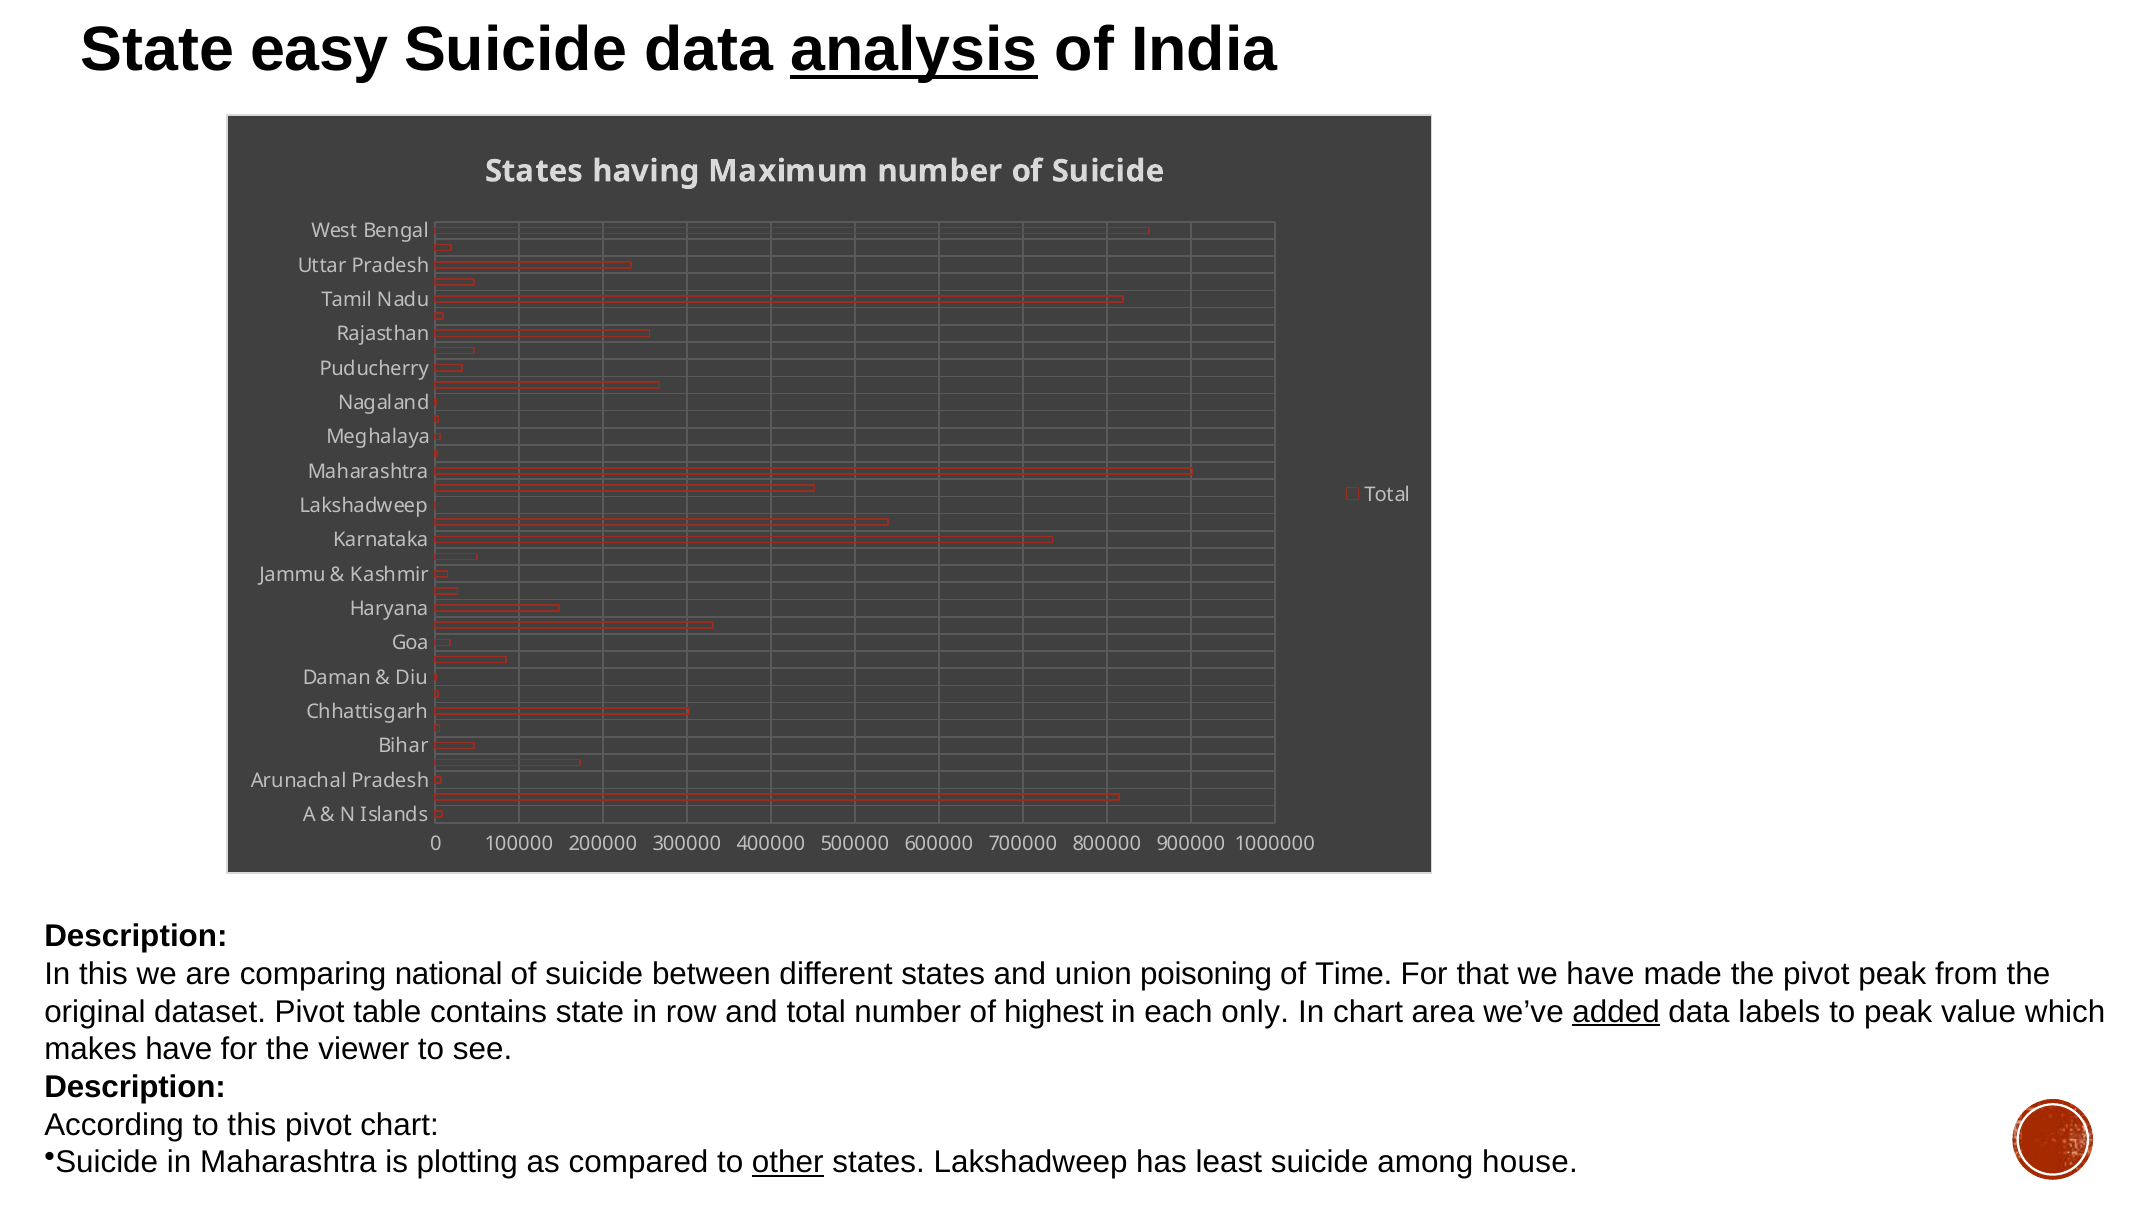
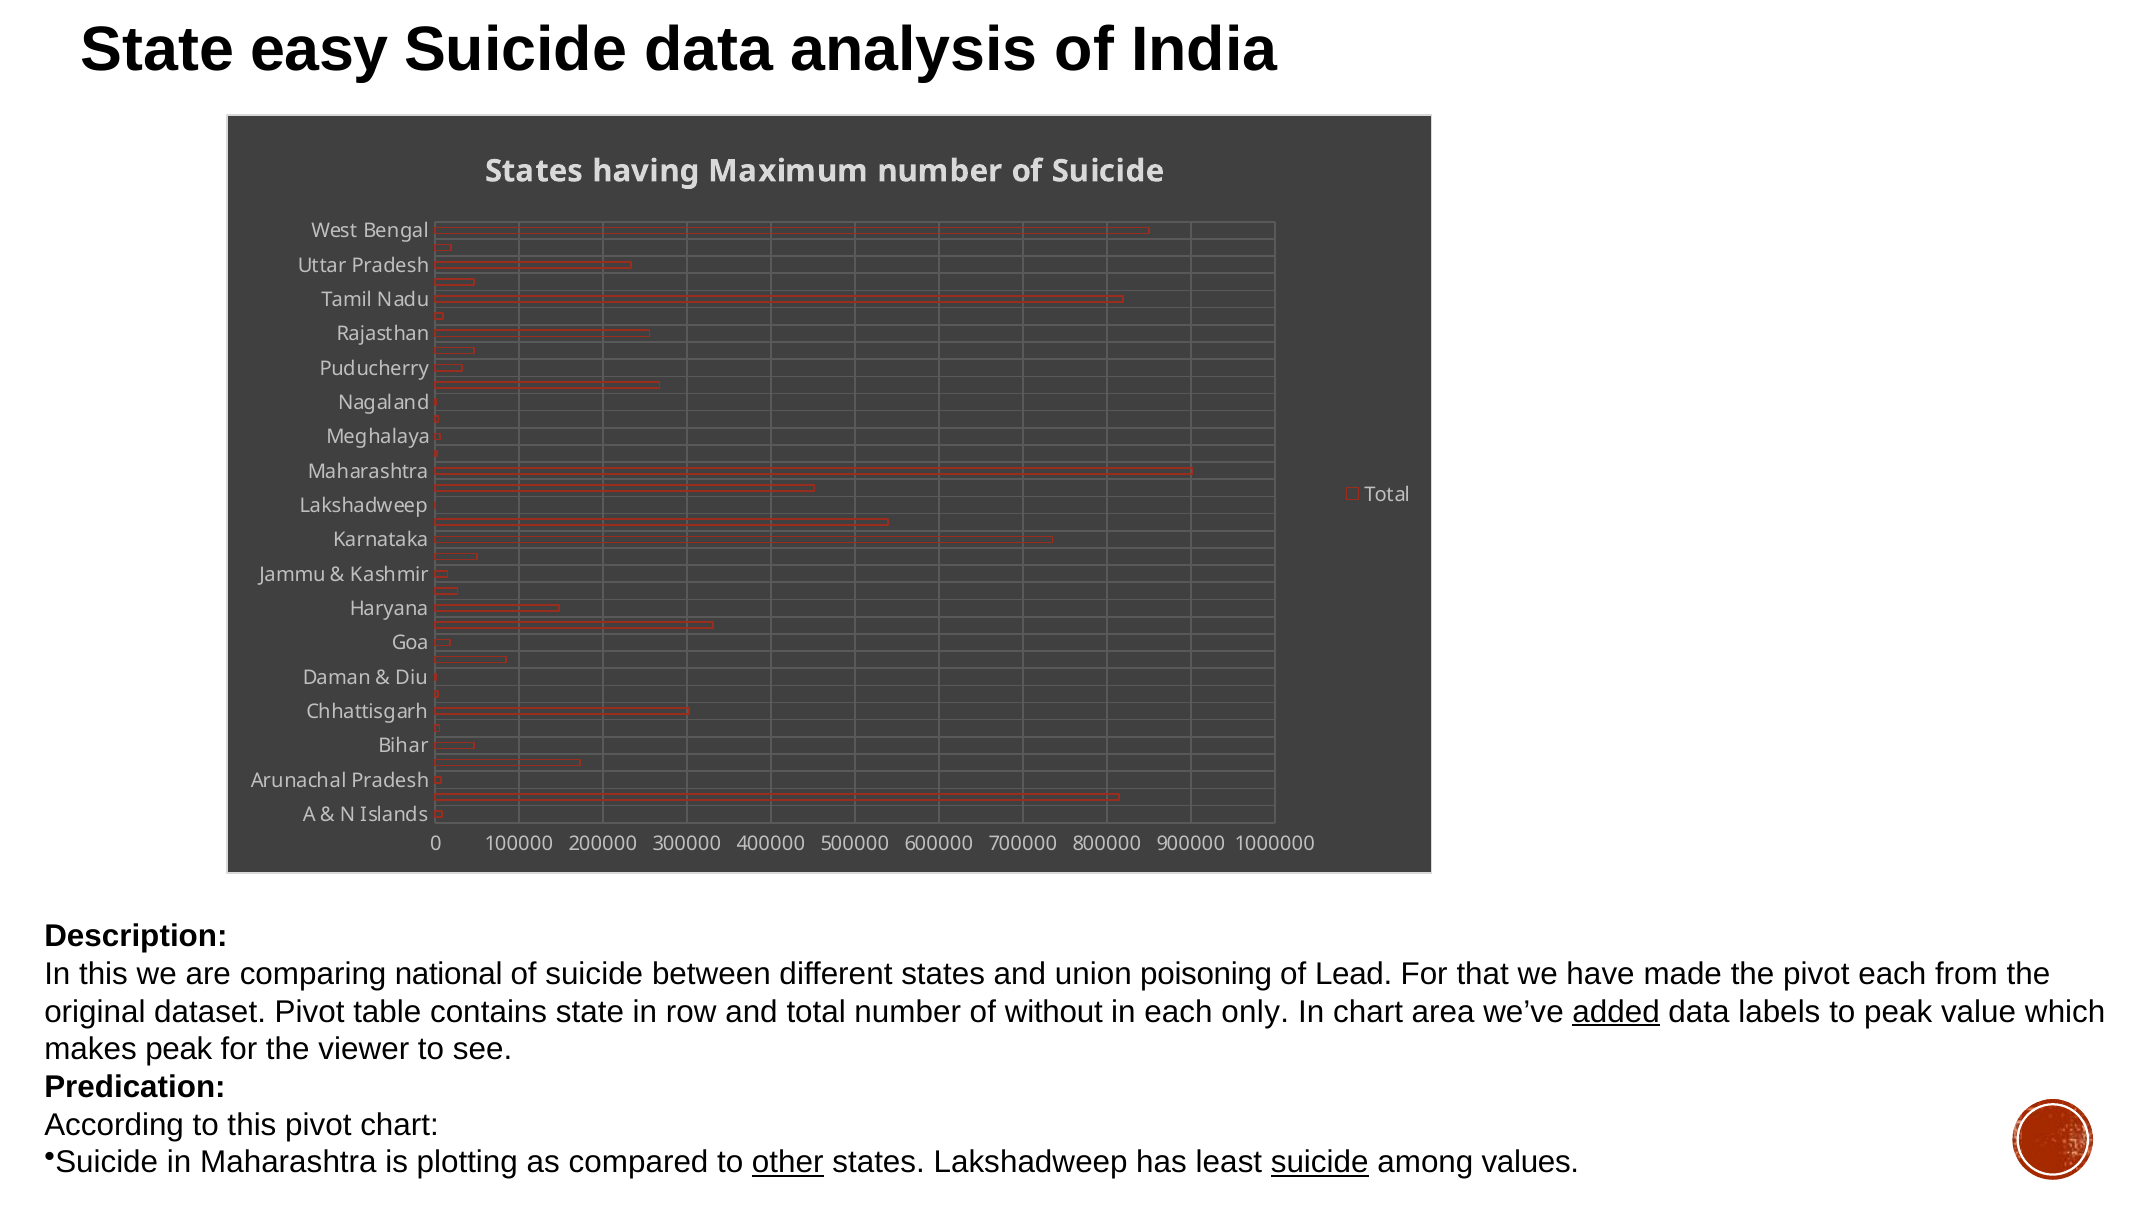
analysis underline: present -> none
Time: Time -> Lead
pivot peak: peak -> each
highest: highest -> without
makes have: have -> peak
Description at (135, 1088): Description -> Predication
suicide at (1320, 1163) underline: none -> present
house: house -> values
